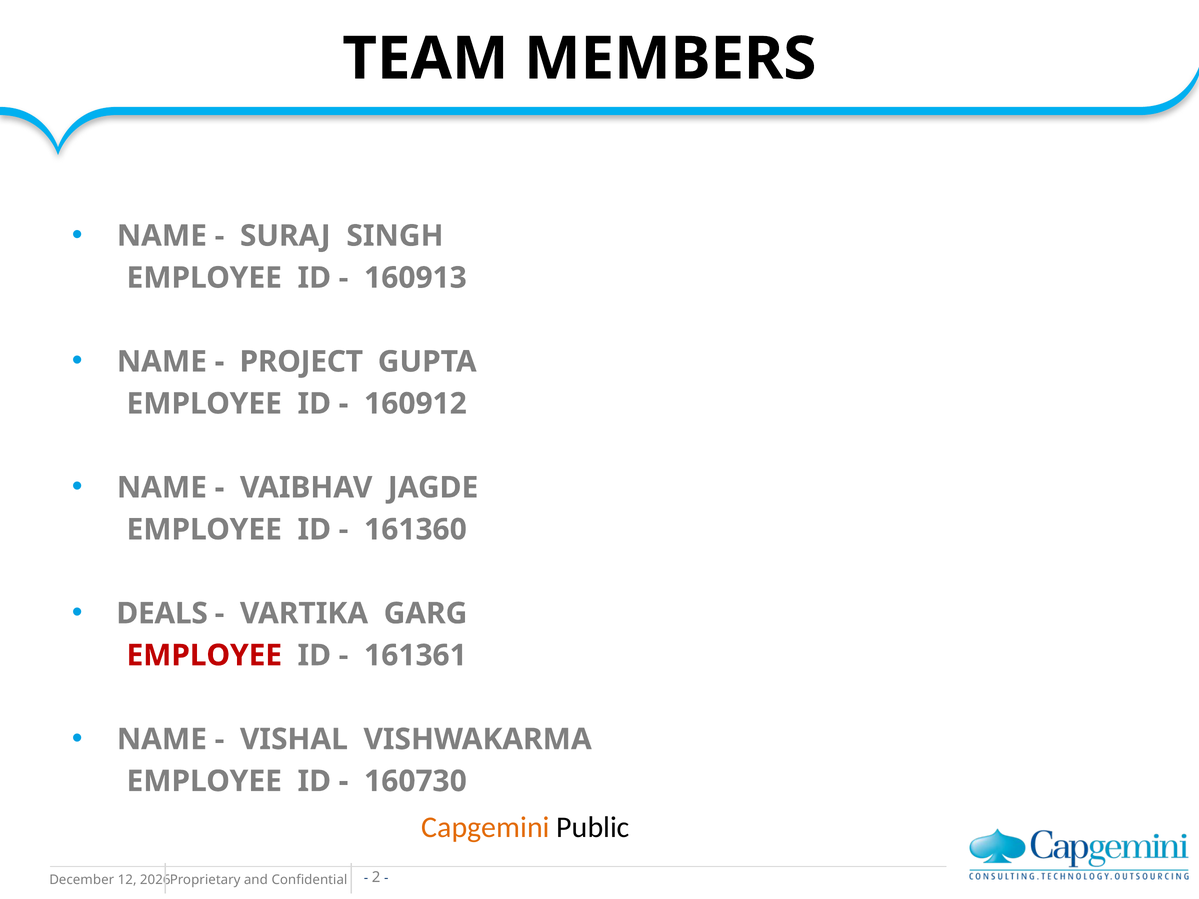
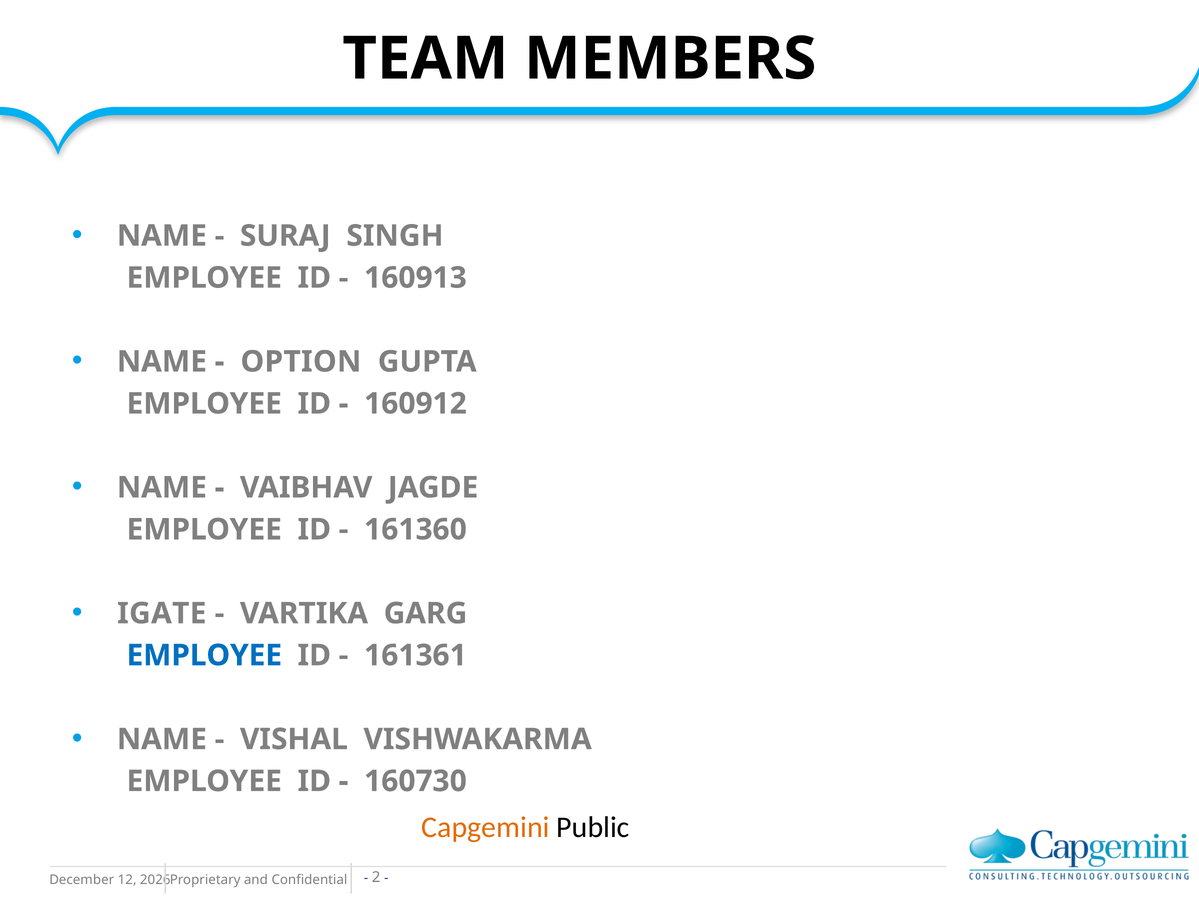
PROJECT: PROJECT -> OPTION
DEALS: DEALS -> IGATE
EMPLOYEE at (204, 656) colour: red -> blue
